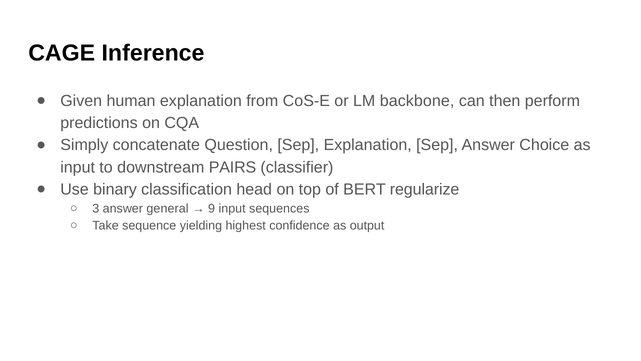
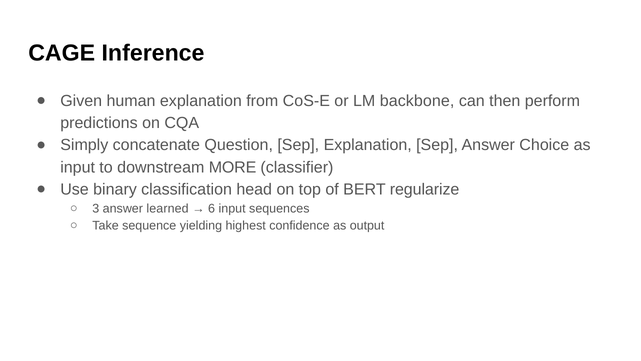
PAIRS: PAIRS -> MORE
general: general -> learned
9: 9 -> 6
